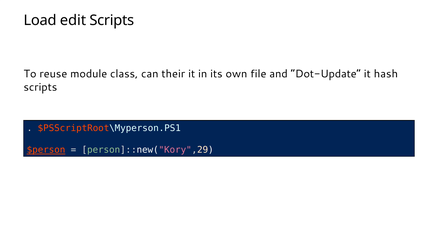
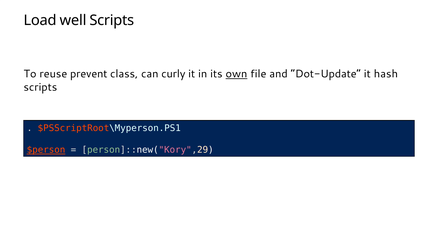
edit: edit -> well
module: module -> prevent
their: their -> curly
own underline: none -> present
